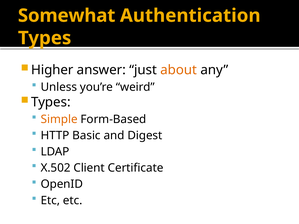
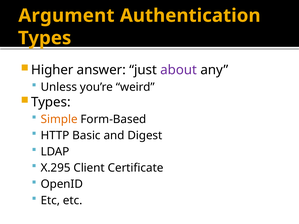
Somewhat: Somewhat -> Argument
about colour: orange -> purple
X.502: X.502 -> X.295
